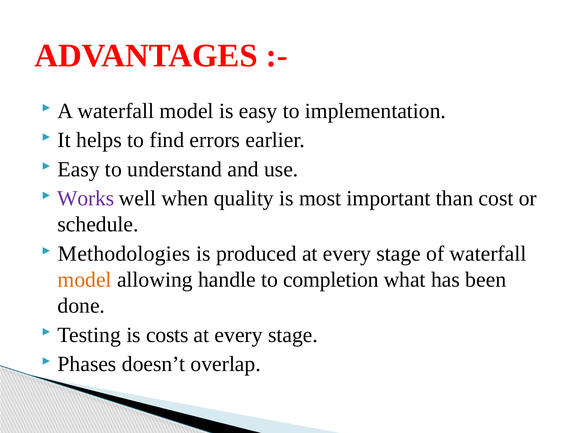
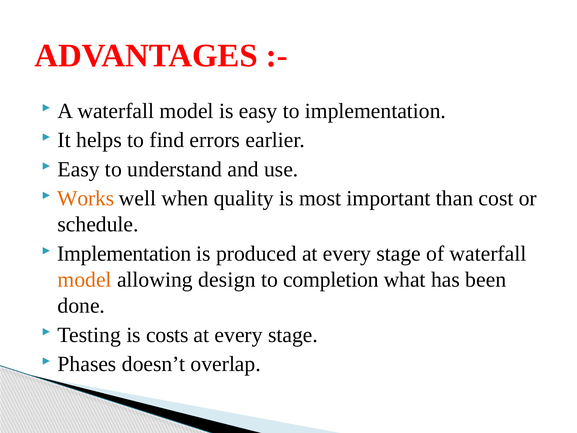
Works colour: purple -> orange
Methodologies at (124, 254): Methodologies -> Implementation
handle: handle -> design
